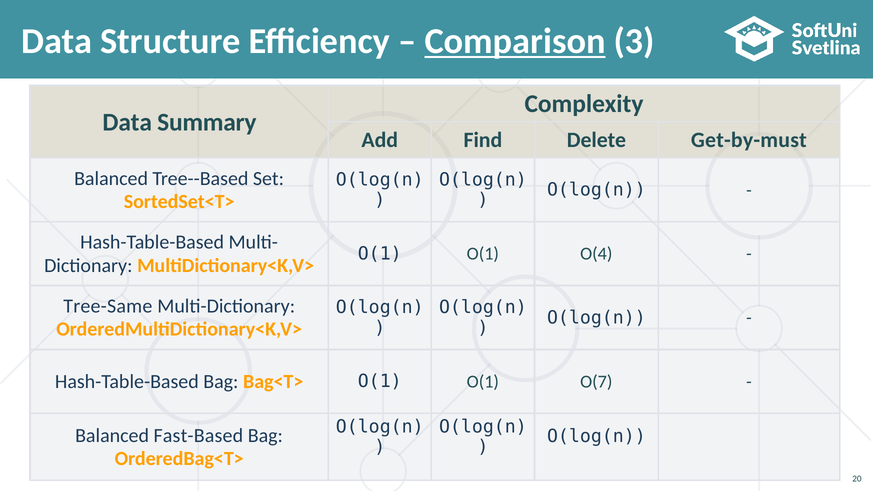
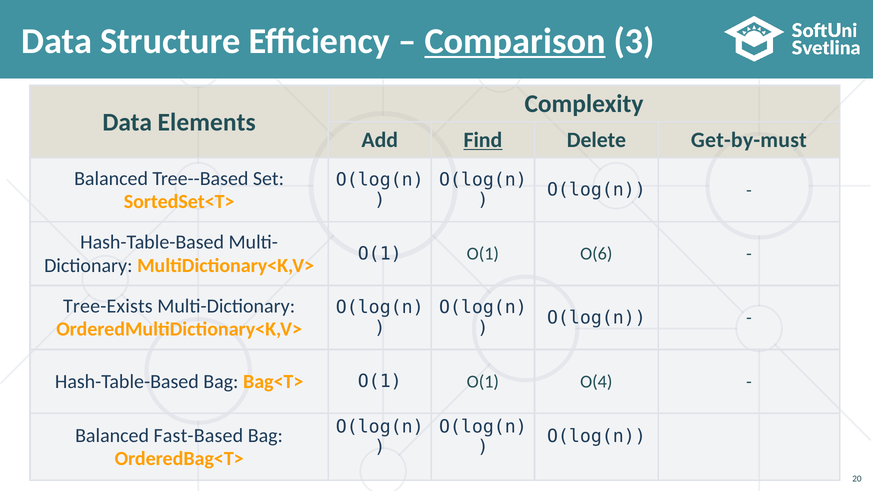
Summary: Summary -> Elements
Find underline: none -> present
O(4: O(4 -> O(6
Tree-Same: Tree-Same -> Tree-Exists
O(7: O(7 -> O(4
